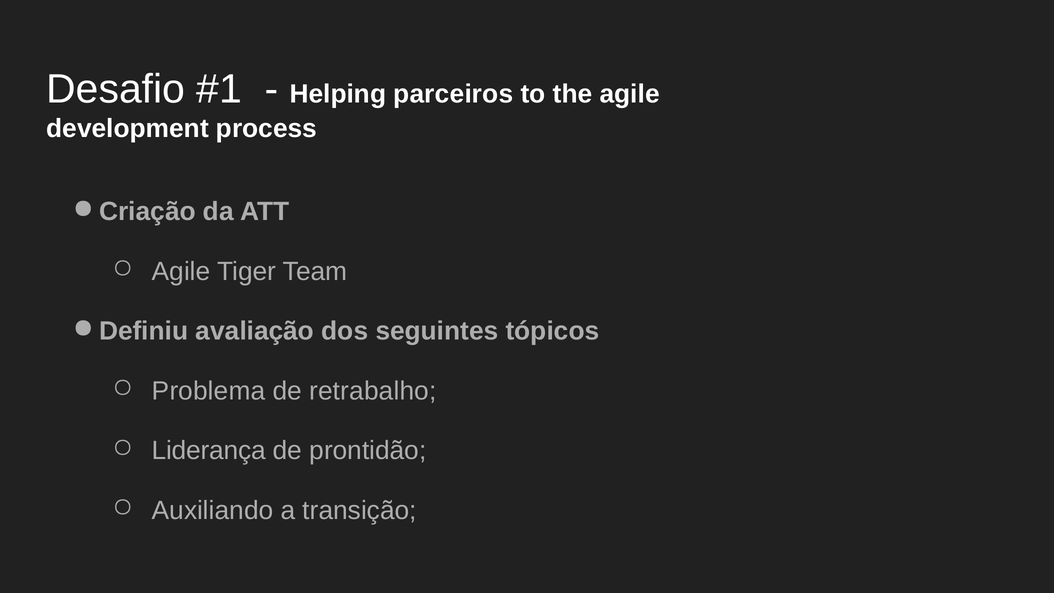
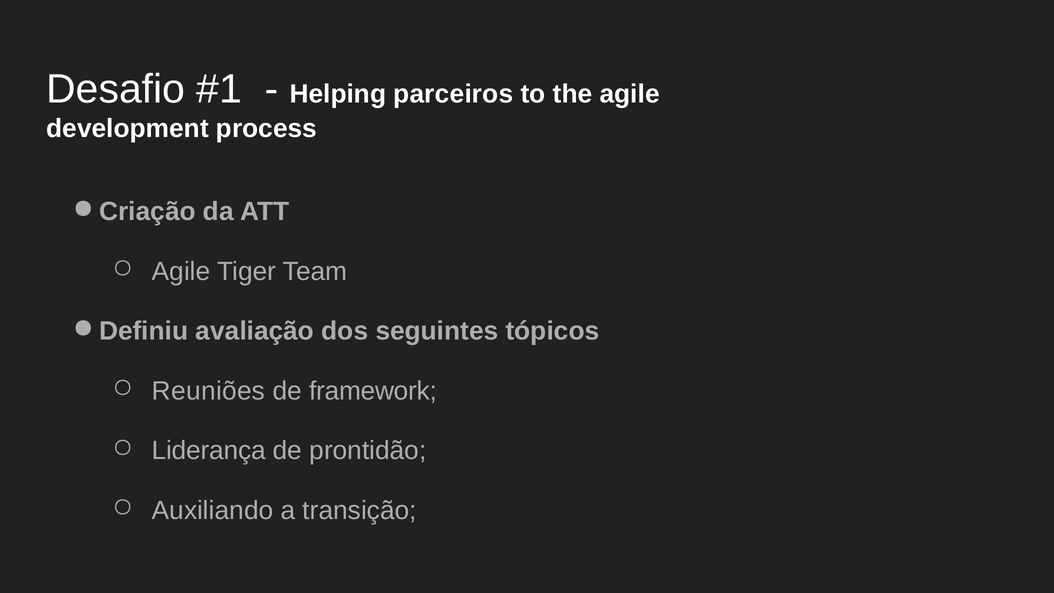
Problema: Problema -> Reuniões
retrabalho: retrabalho -> framework
